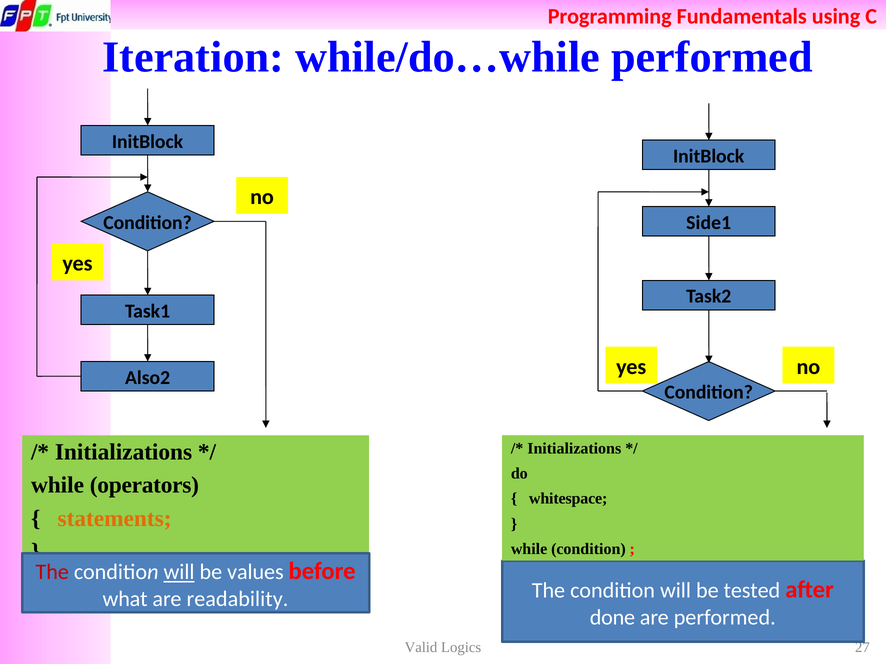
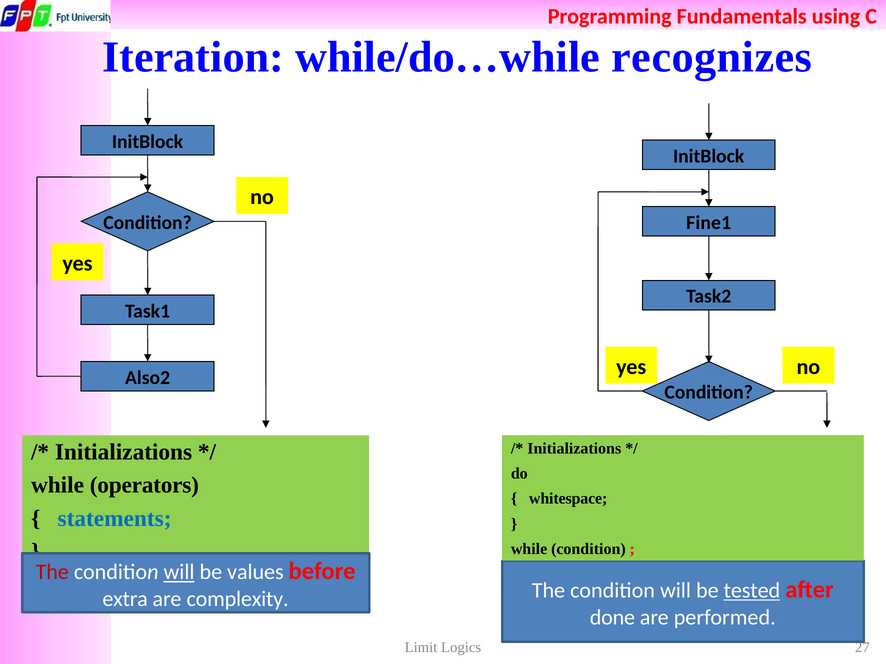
while/do…while performed: performed -> recognizes
Side1: Side1 -> Fine1
statements colour: orange -> blue
tested underline: none -> present
what: what -> extra
readability: readability -> complexity
Valid: Valid -> Limit
